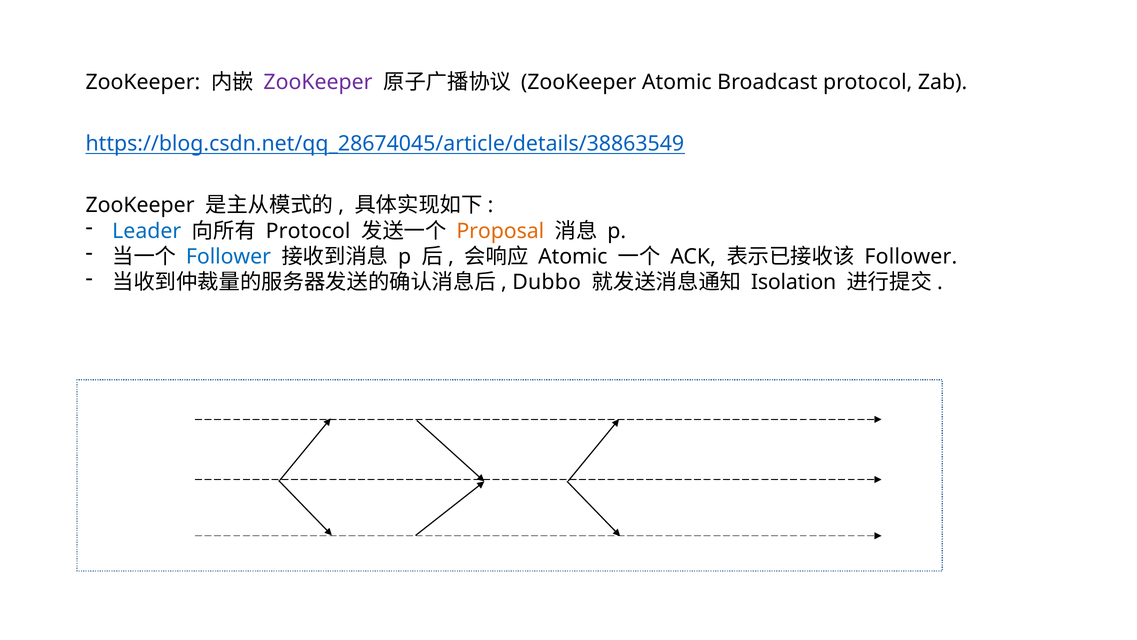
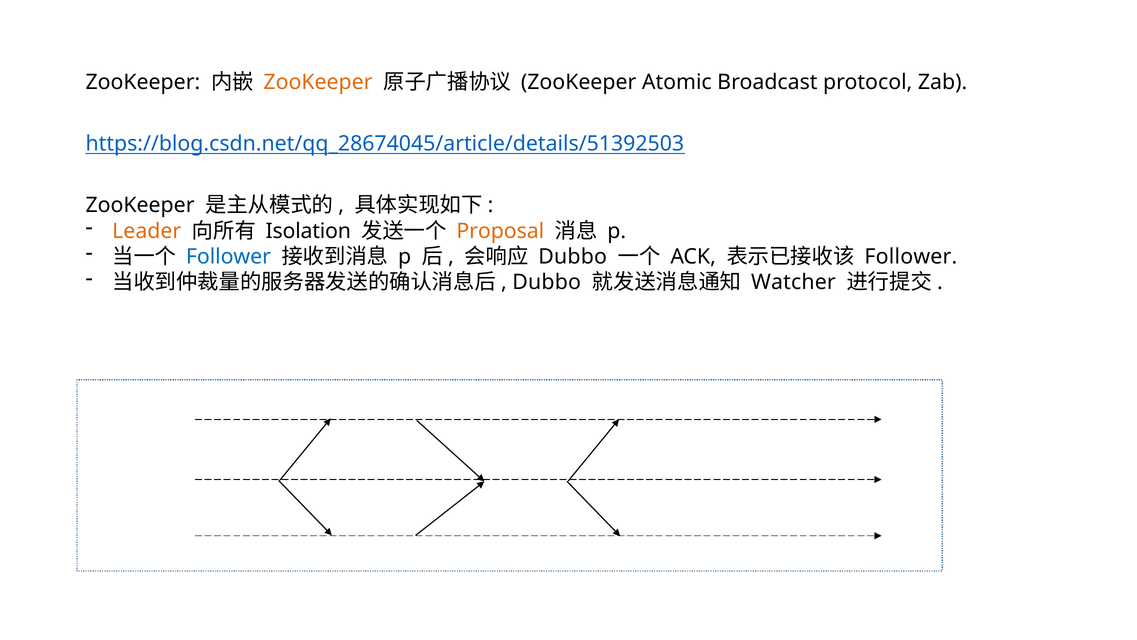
ZooKeeper at (318, 82) colour: purple -> orange
https://blog.csdn.net/qq_28674045/article/details/38863549: https://blog.csdn.net/qq_28674045/article/details/38863549 -> https://blog.csdn.net/qq_28674045/article/details/51392503
Leader colour: blue -> orange
Protocol at (308, 231): Protocol -> Isolation
Atomic at (573, 256): Atomic -> Dubbo
Isolation: Isolation -> Watcher
